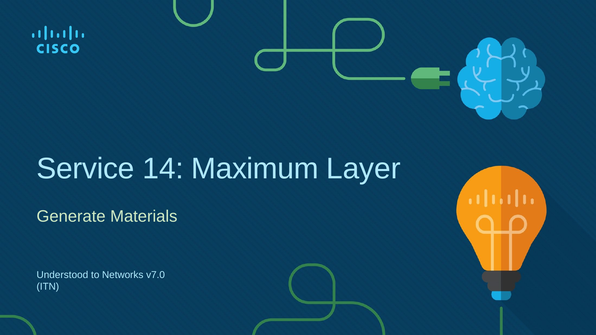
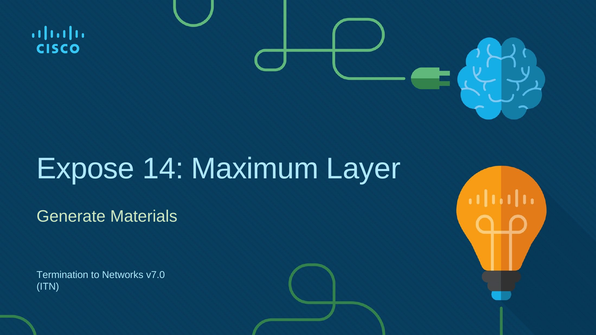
Service: Service -> Expose
Understood: Understood -> Termination
